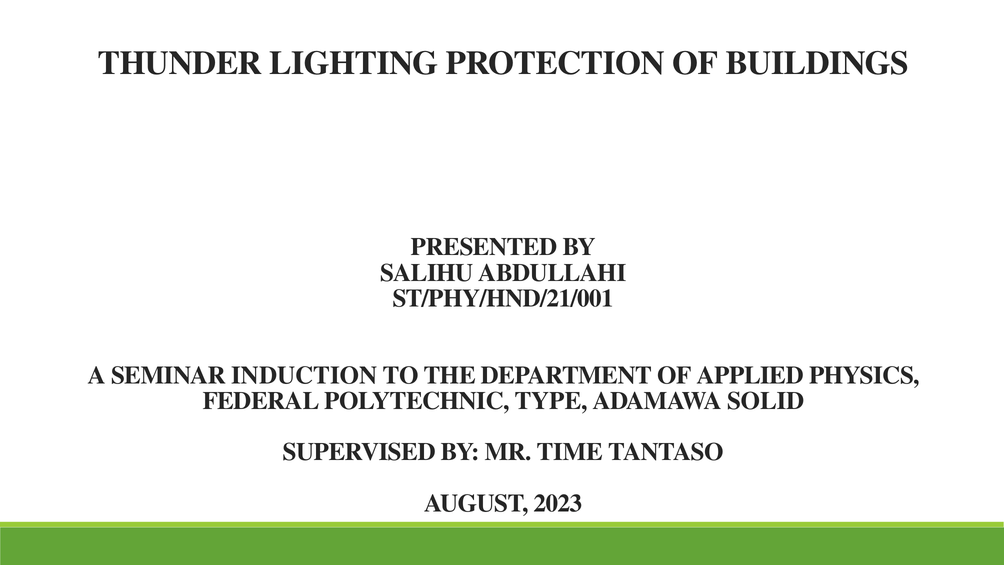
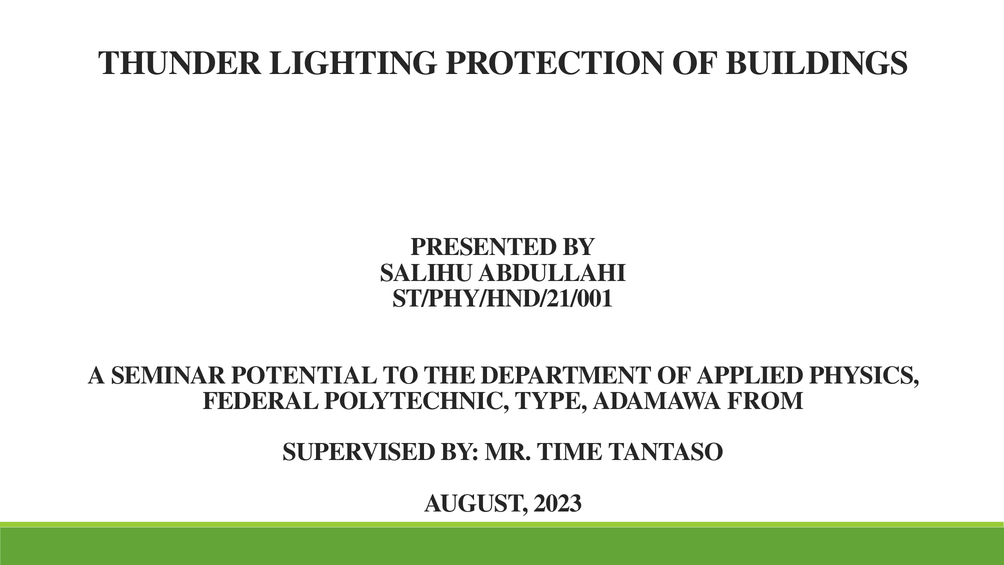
INDUCTION: INDUCTION -> POTENTIAL
SOLID: SOLID -> FROM
